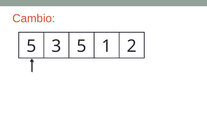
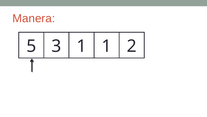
Cambio: Cambio -> Manera
3 5: 5 -> 1
